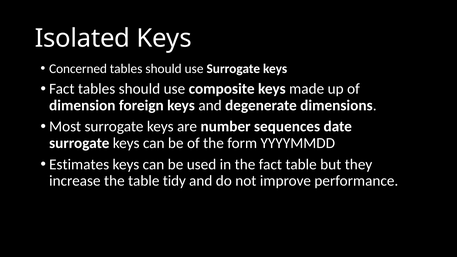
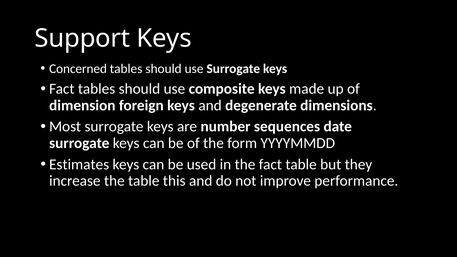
Isolated: Isolated -> Support
tidy: tidy -> this
